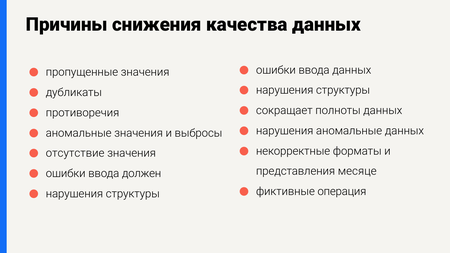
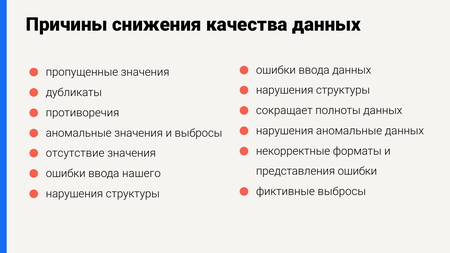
представления месяце: месяце -> ошибки
должен: должен -> нашего
фиктивные операция: операция -> выбросы
